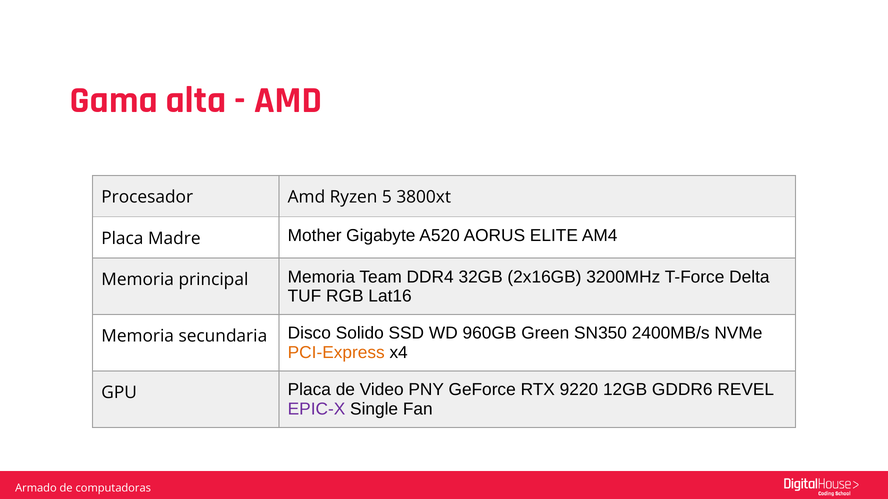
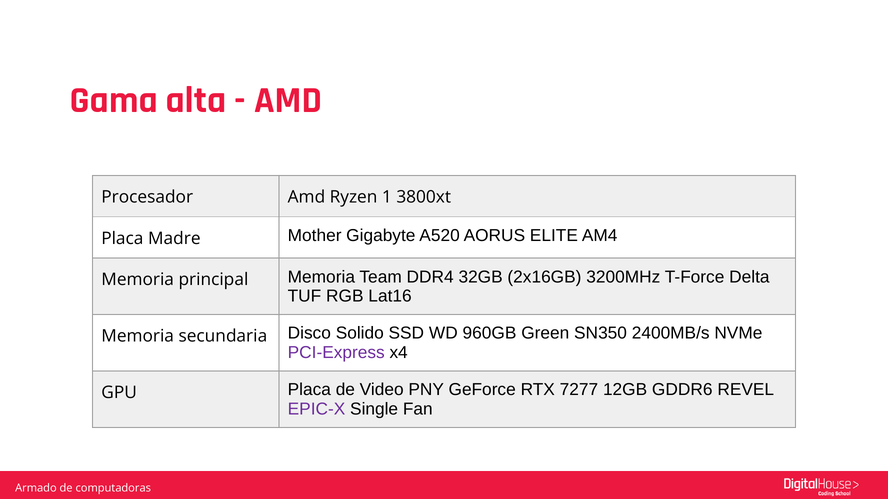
5: 5 -> 1
PCI-Express colour: orange -> purple
9220: 9220 -> 7277
